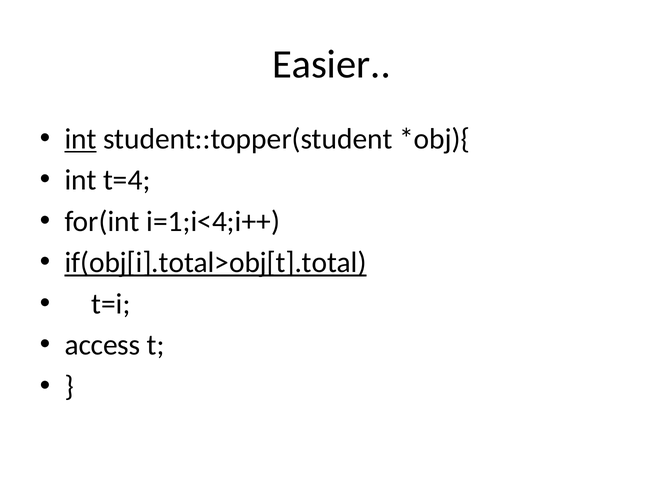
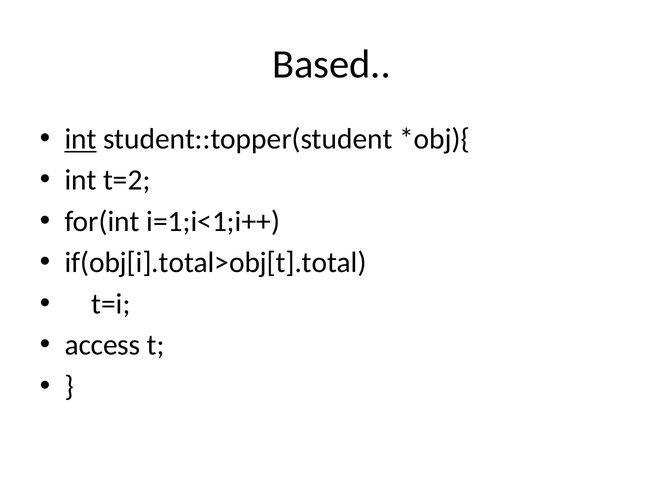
Easier: Easier -> Based
t=4: t=4 -> t=2
i=1;i<4;i++: i=1;i<4;i++ -> i=1;i<1;i++
if(obj[i].total>obj[t].total underline: present -> none
